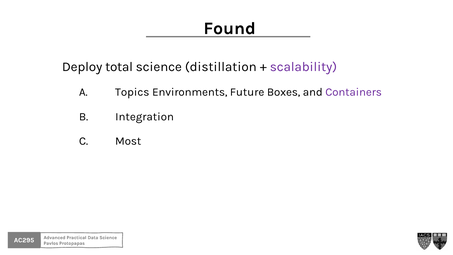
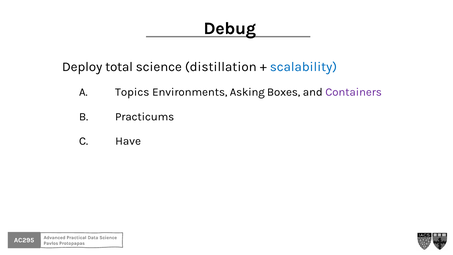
Found: Found -> Debug
scalability colour: purple -> blue
Future: Future -> Asking
Integration: Integration -> Practicums
Most: Most -> Have
